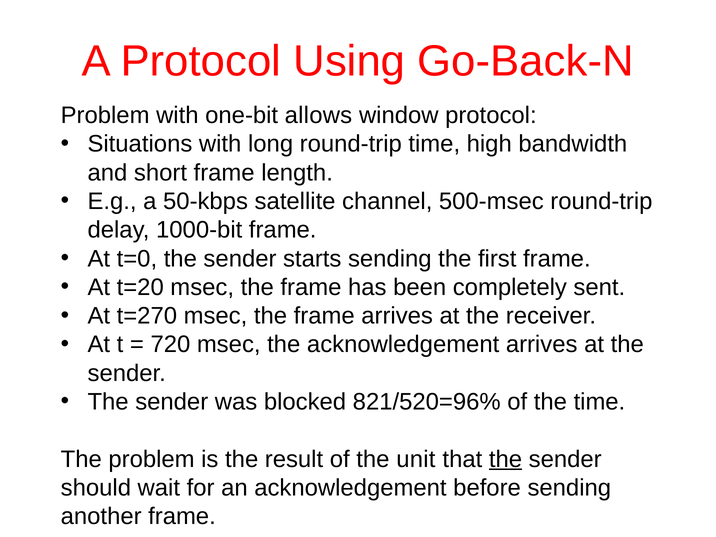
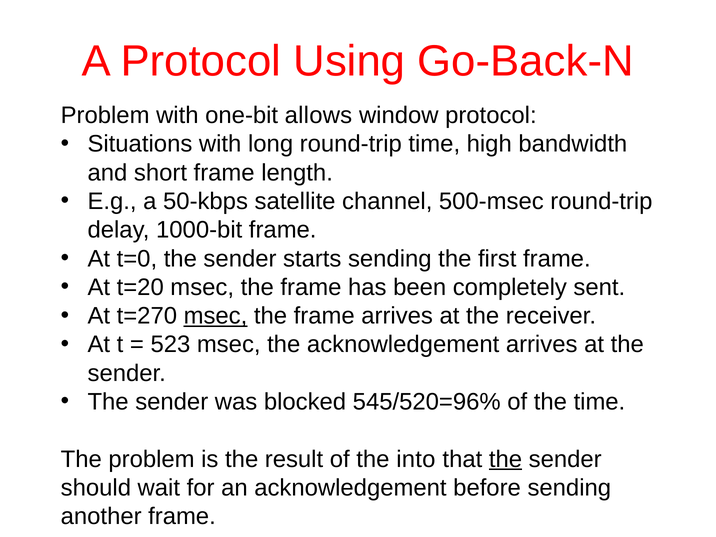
msec at (215, 316) underline: none -> present
720: 720 -> 523
821/520=96%: 821/520=96% -> 545/520=96%
unit: unit -> into
